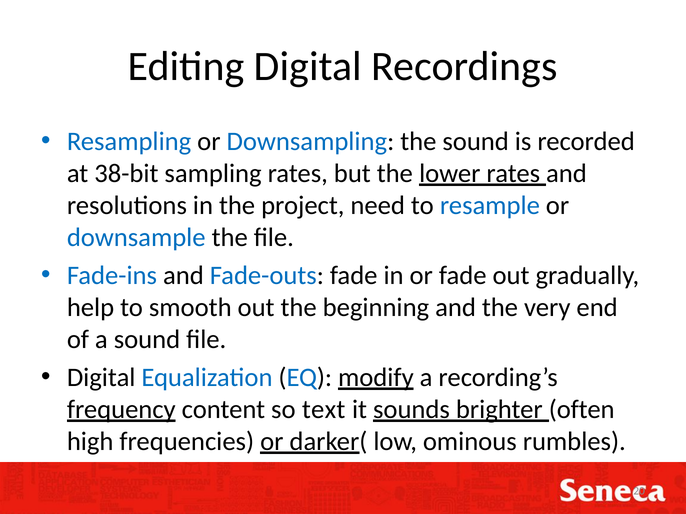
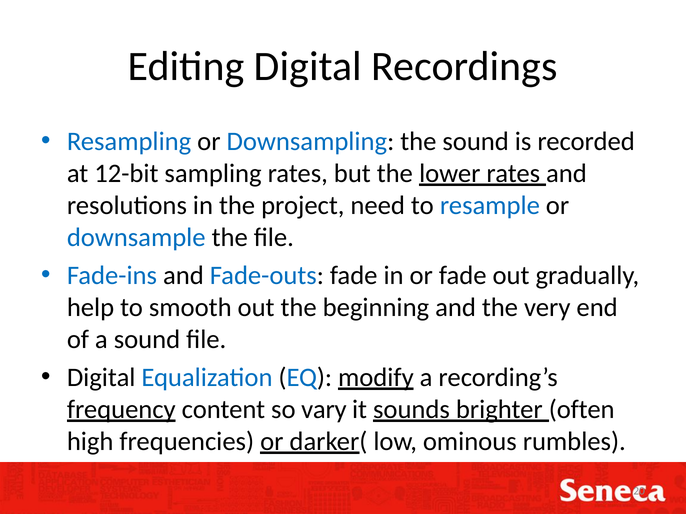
38-bit: 38-bit -> 12-bit
text: text -> vary
